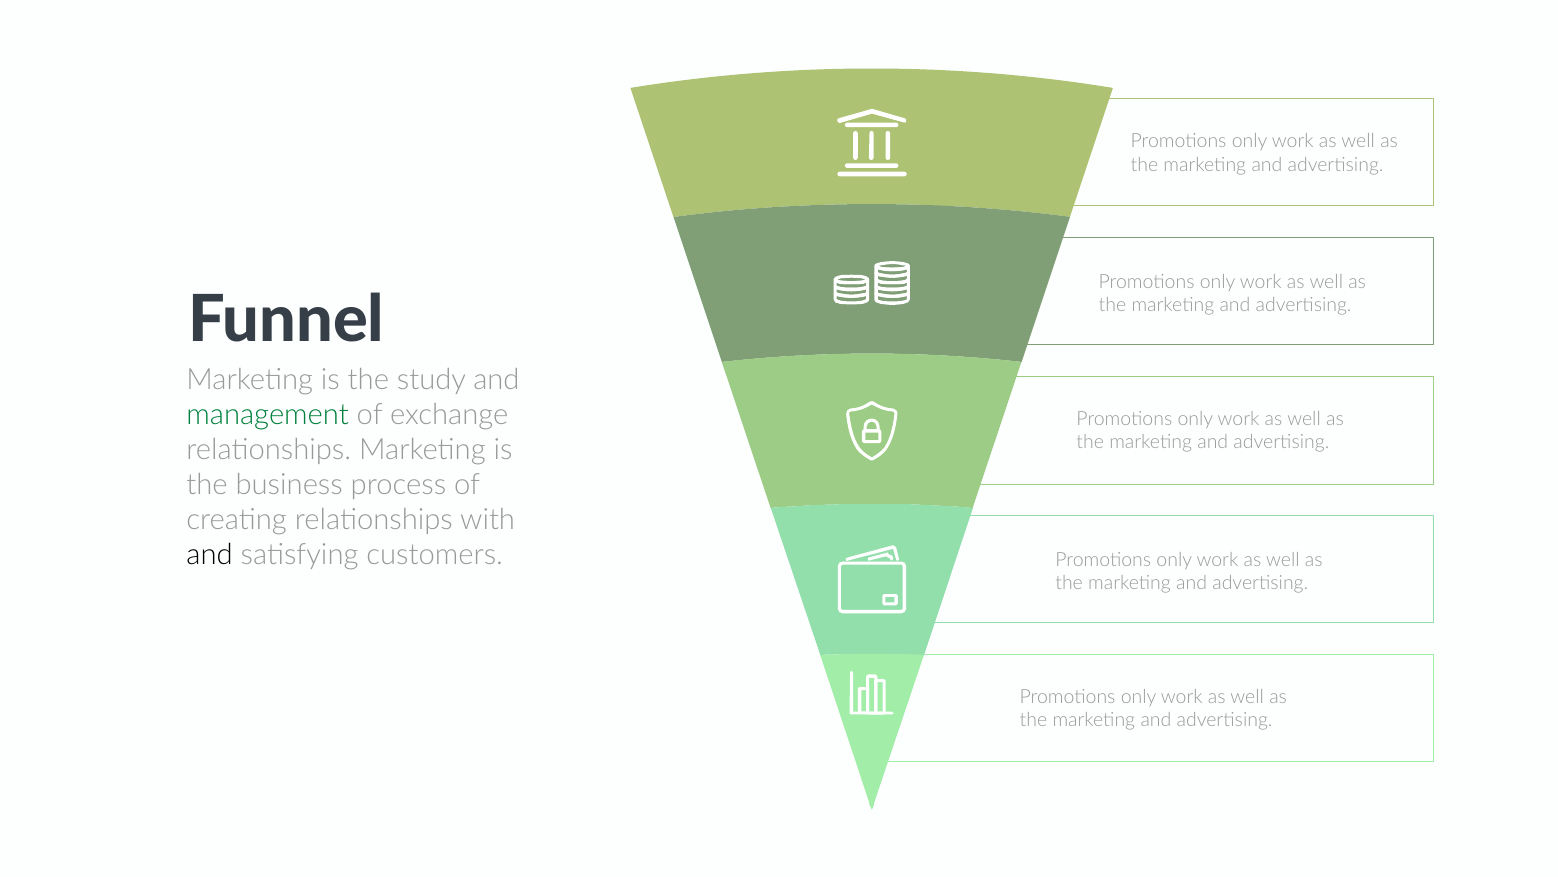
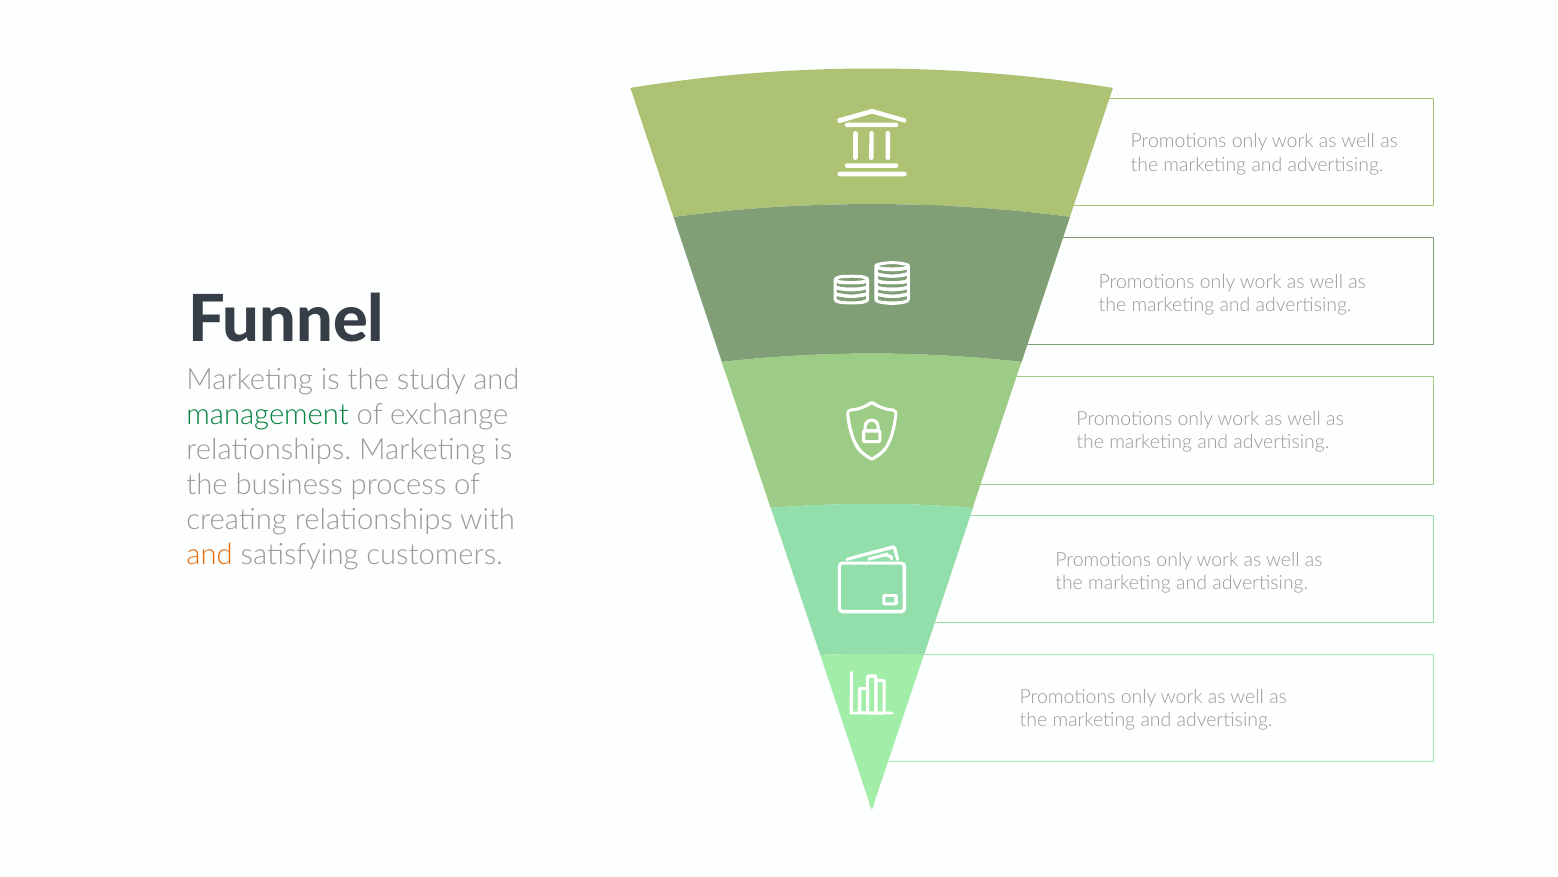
and at (210, 555) colour: black -> orange
